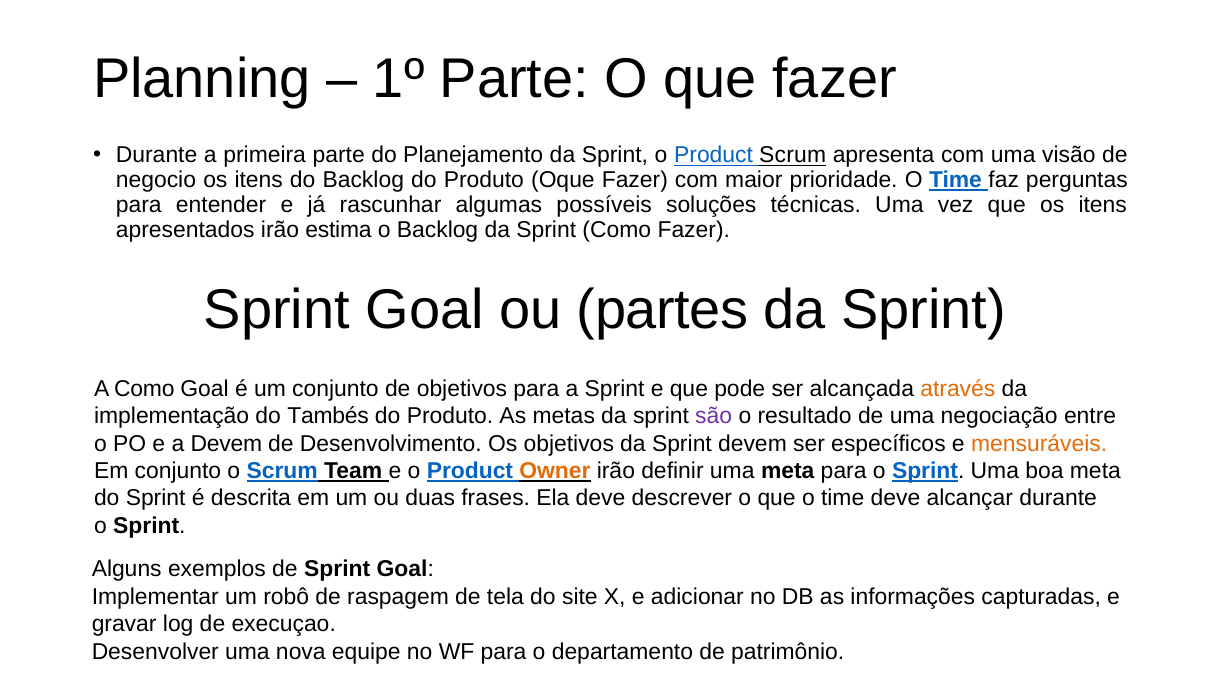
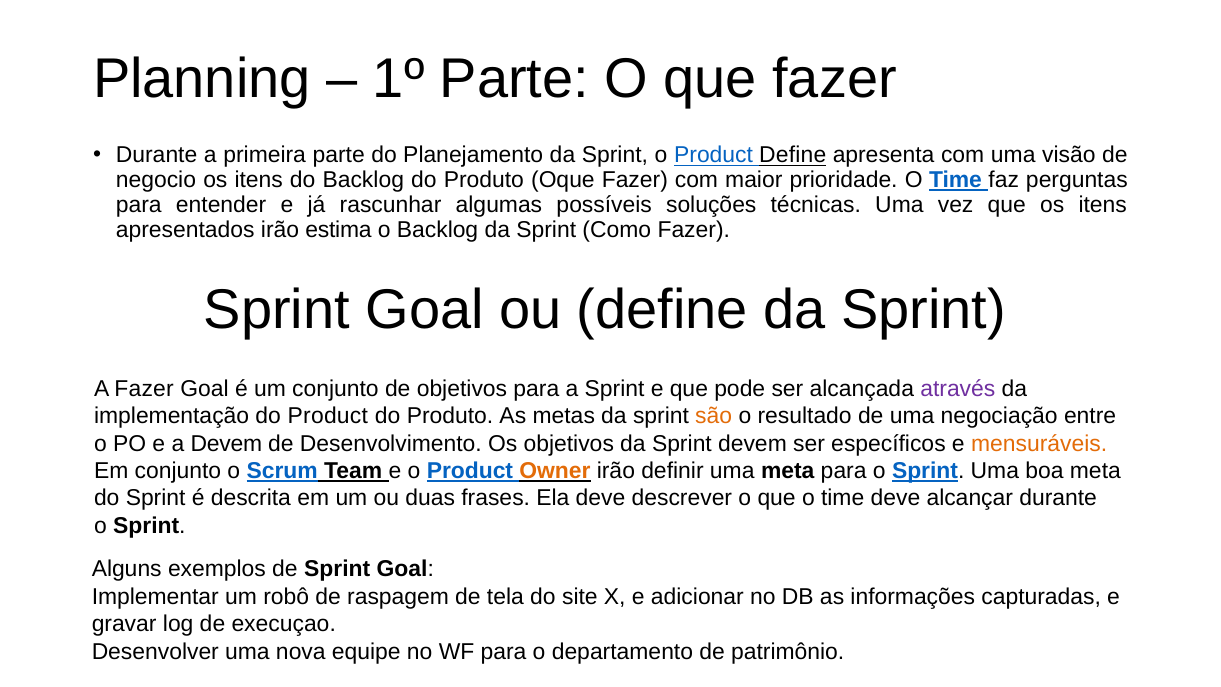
Product Scrum: Scrum -> Define
ou partes: partes -> define
A Como: Como -> Fazer
através colour: orange -> purple
do Tambés: Tambés -> Product
são colour: purple -> orange
